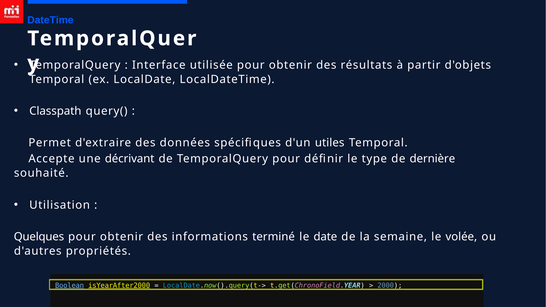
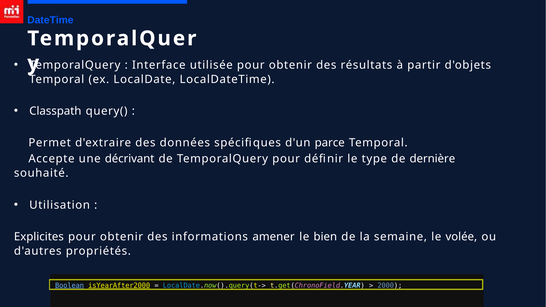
utiles: utiles -> parce
Quelques: Quelques -> Explicites
terminé: terminé -> amener
date: date -> bien
